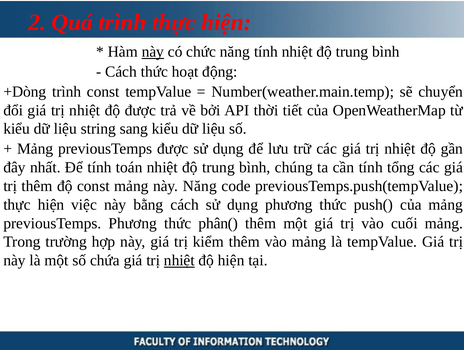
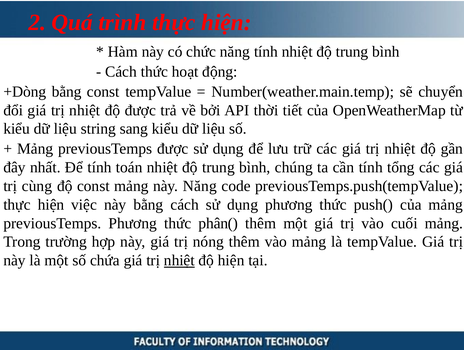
này at (153, 52) underline: present -> none
+Dòng trình: trình -> bằng
trị thêm: thêm -> cùng
kiểm: kiểm -> nóng
